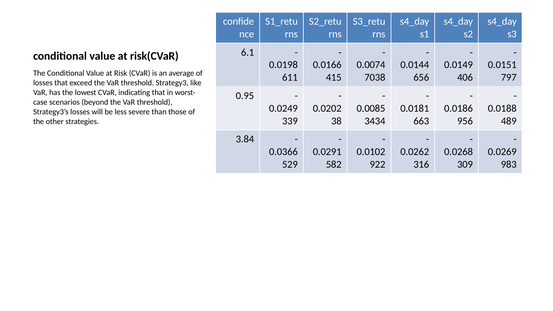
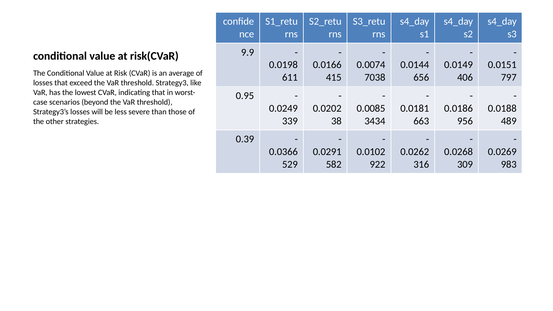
6.1: 6.1 -> 9.9
3.84: 3.84 -> 0.39
